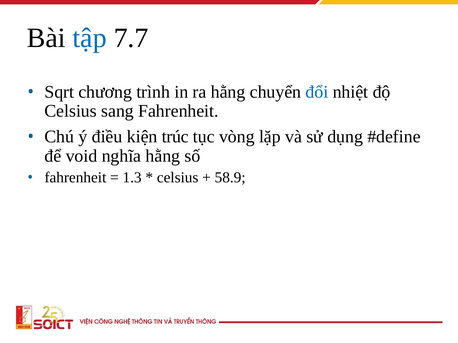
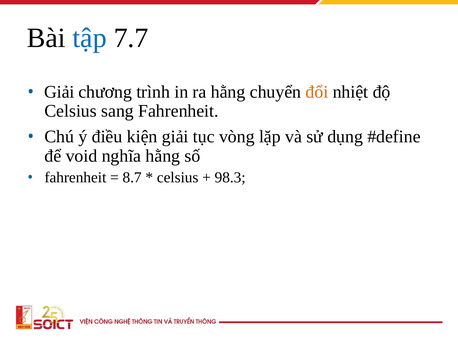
Sqrt at (59, 92): Sqrt -> Giải
đổi colour: blue -> orange
kiện trúc: trúc -> giải
1.3: 1.3 -> 8.7
58.9: 58.9 -> 98.3
